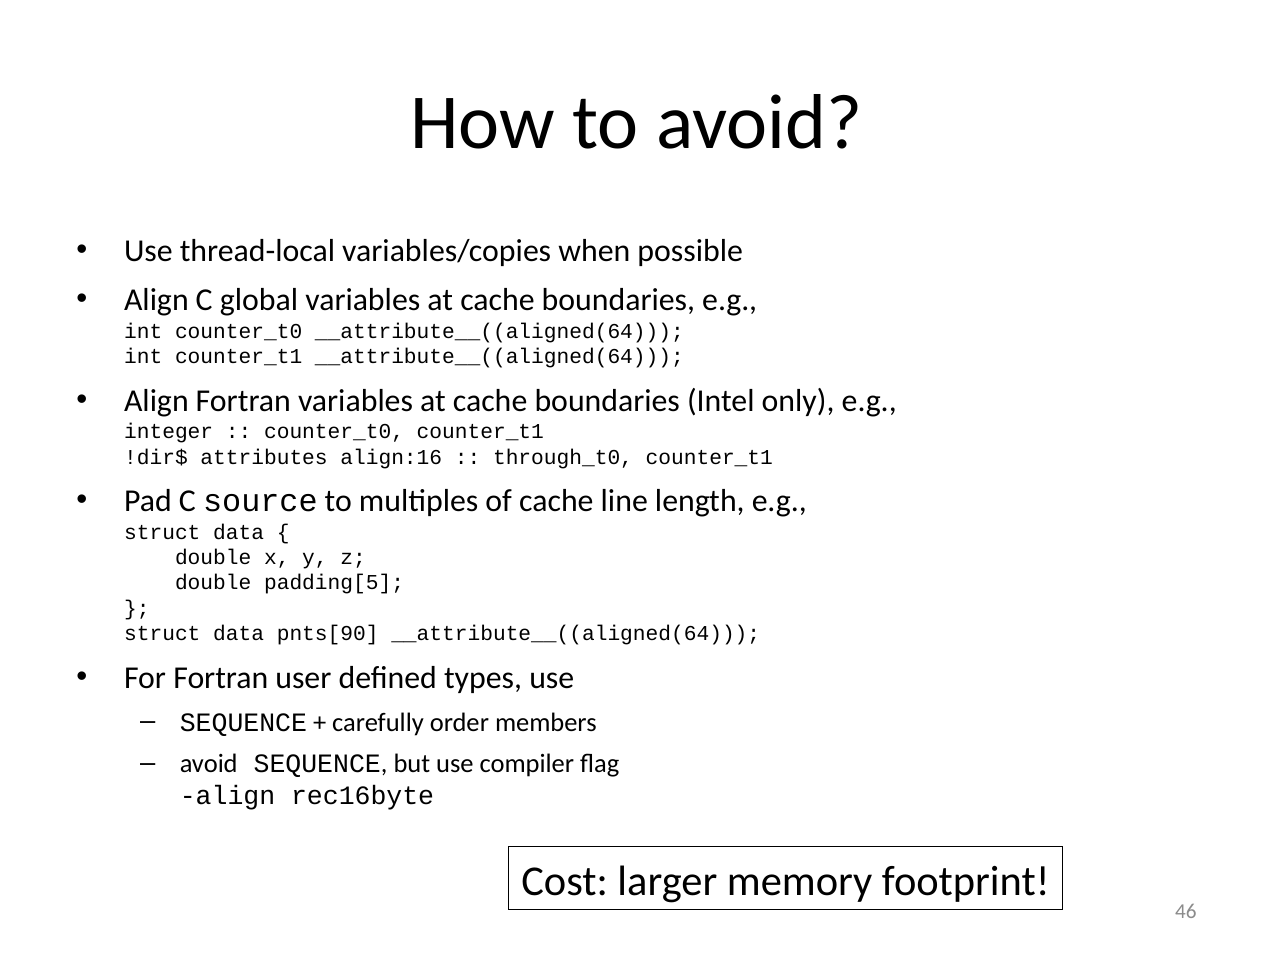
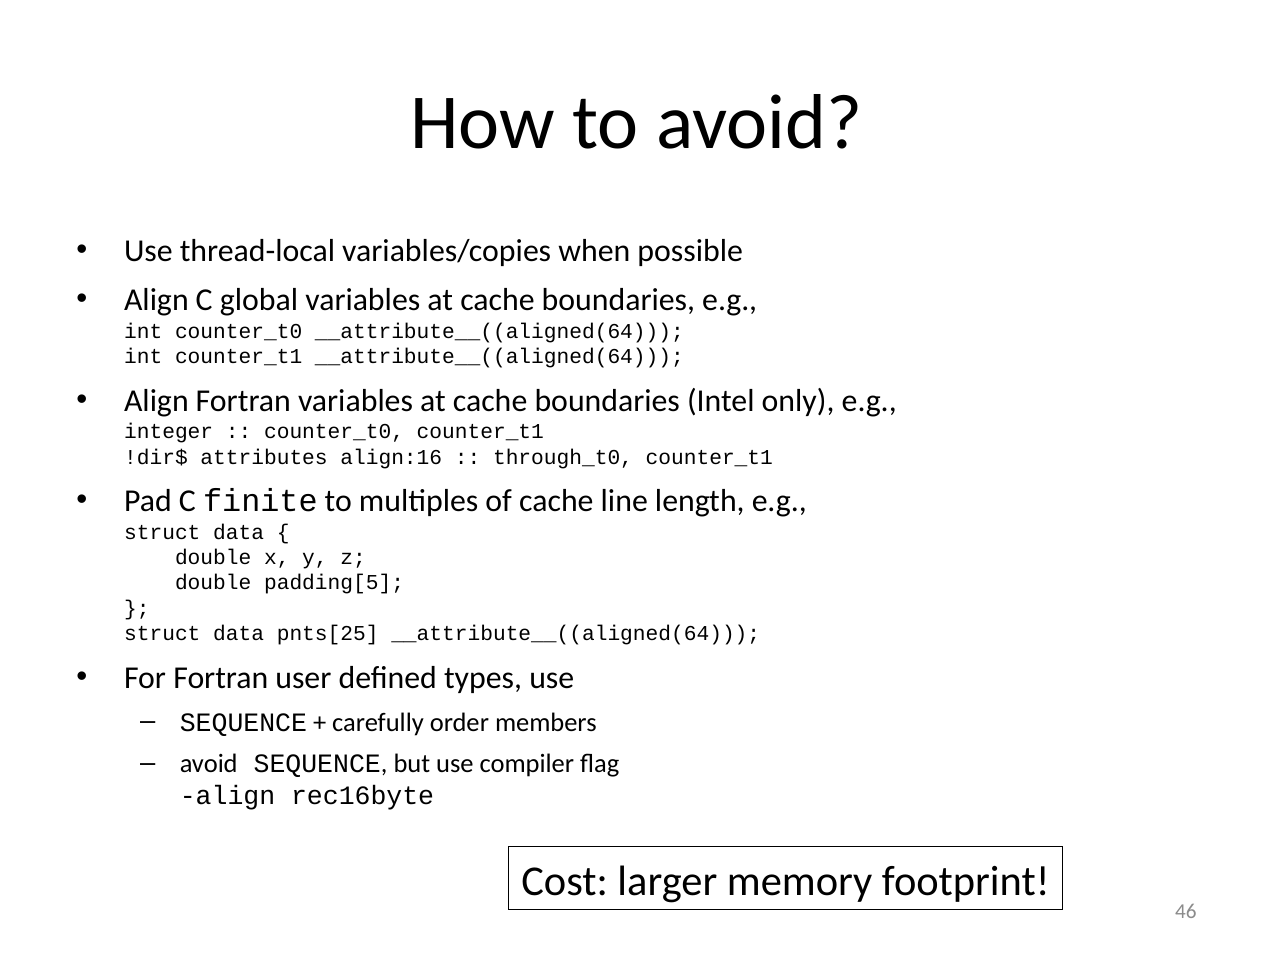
source: source -> finite
pnts[90: pnts[90 -> pnts[25
